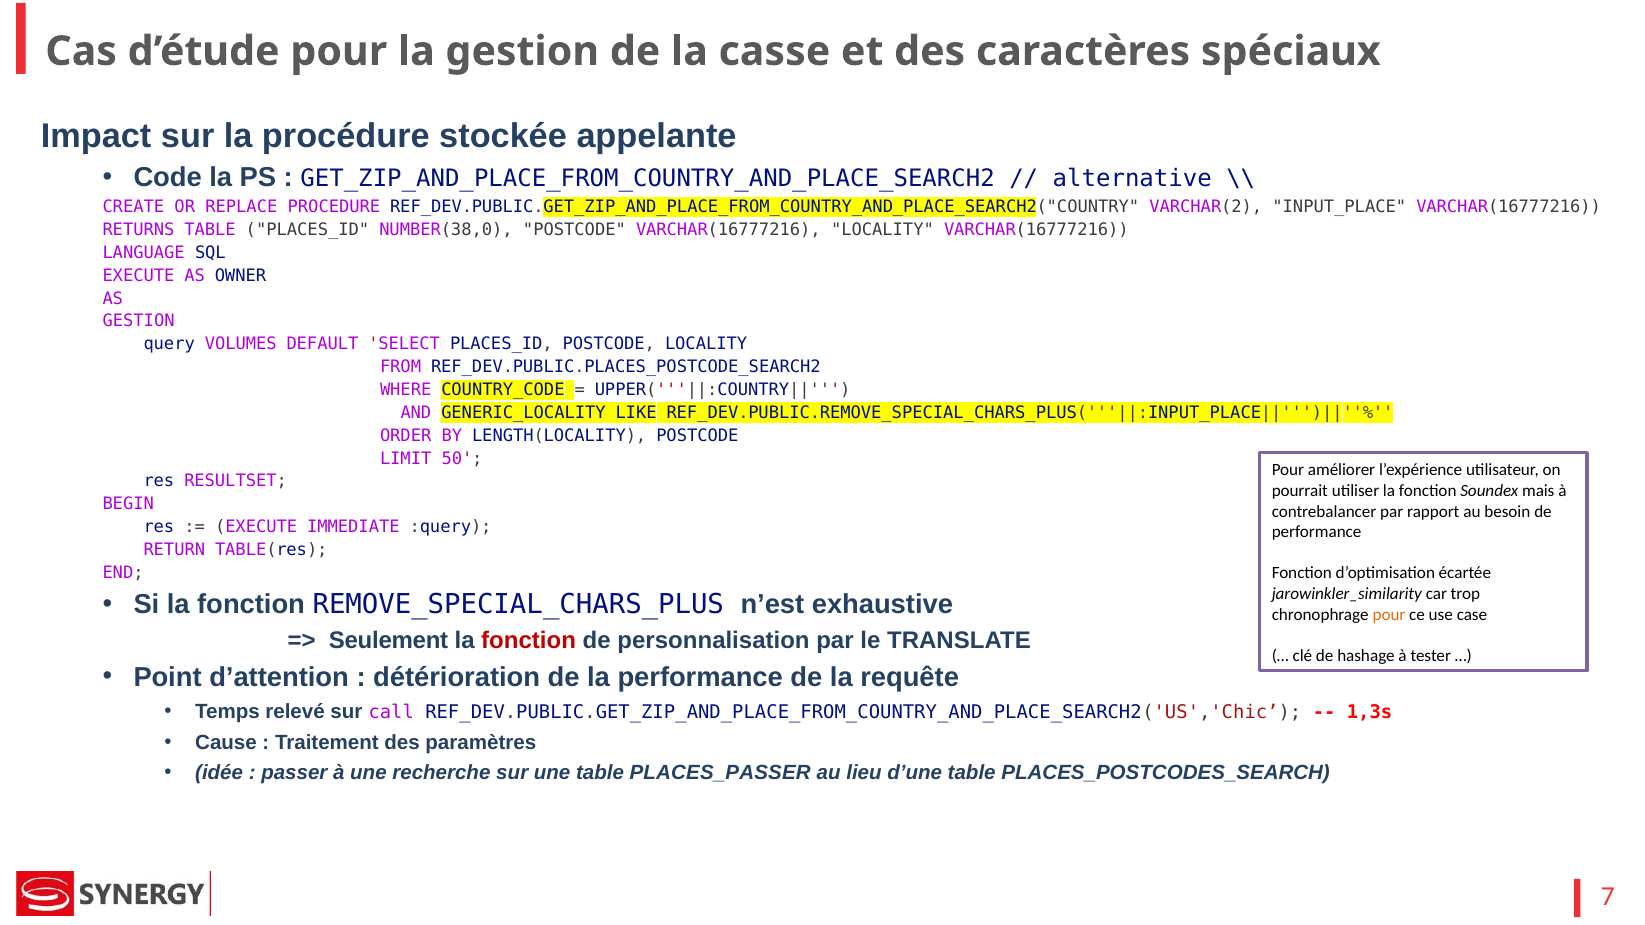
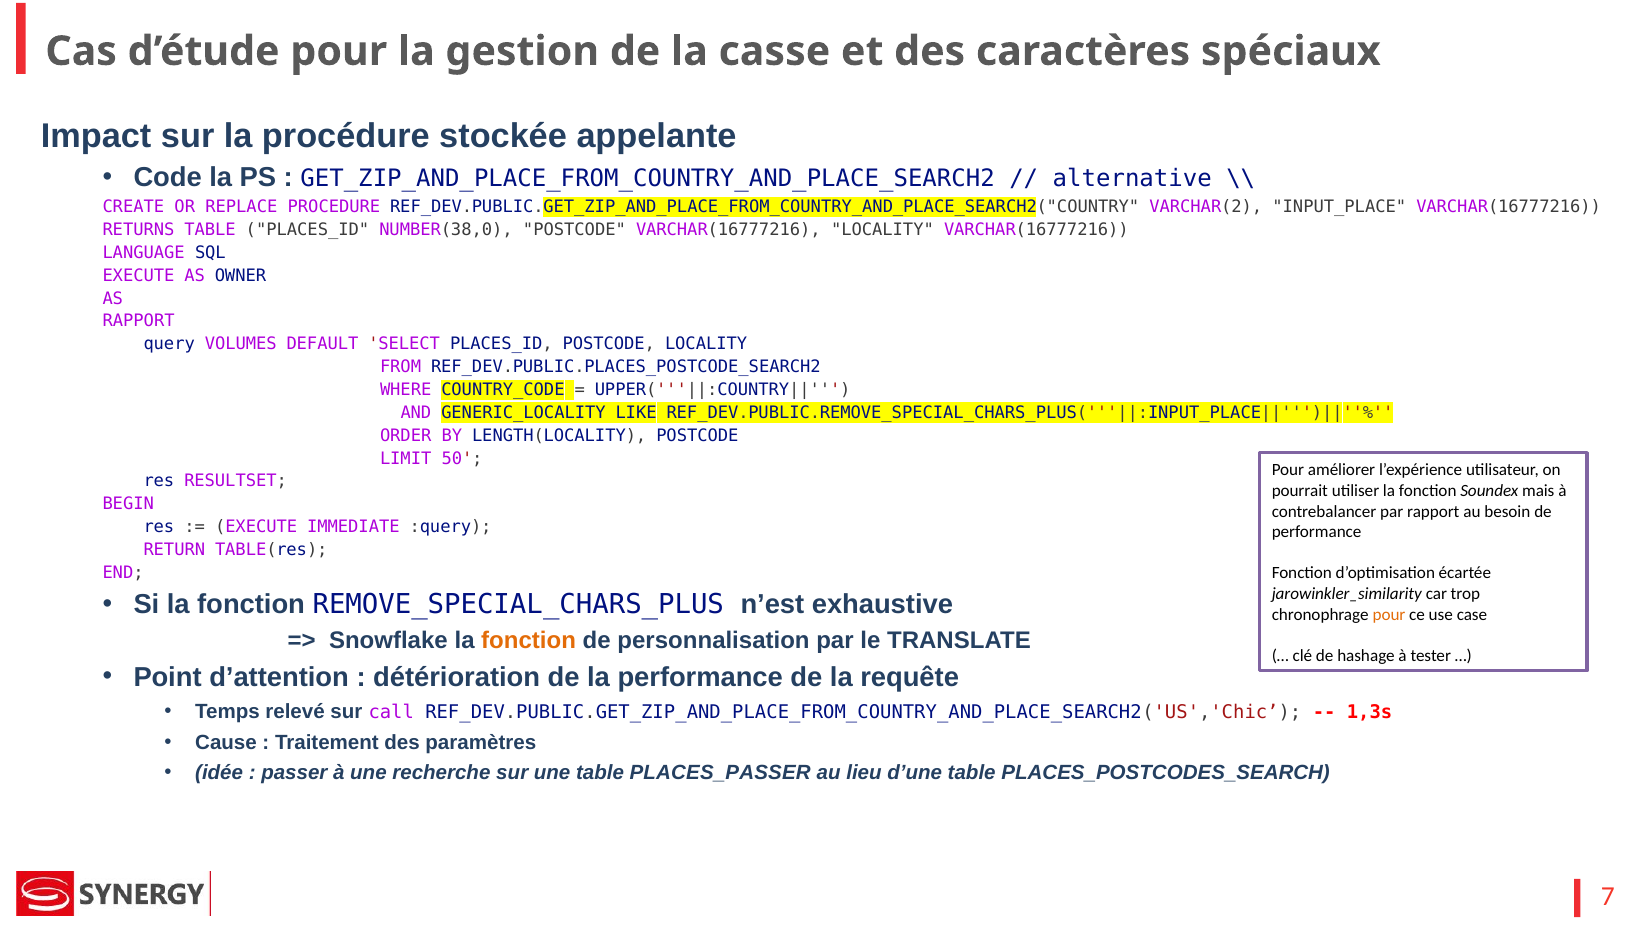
GESTION at (139, 321): GESTION -> RAPPORT
Seulement: Seulement -> Snowflake
fonction at (529, 641) colour: red -> orange
